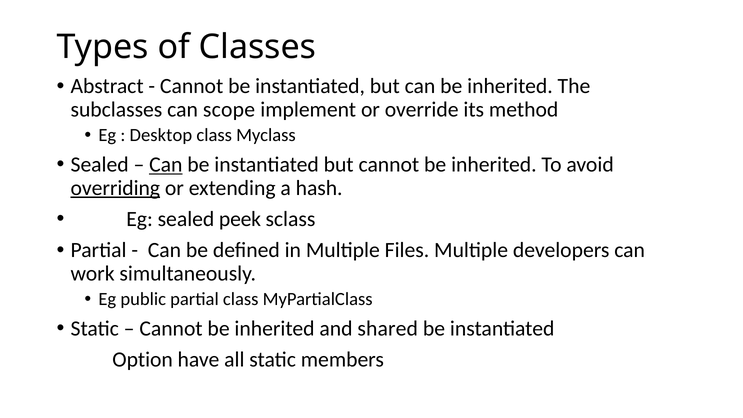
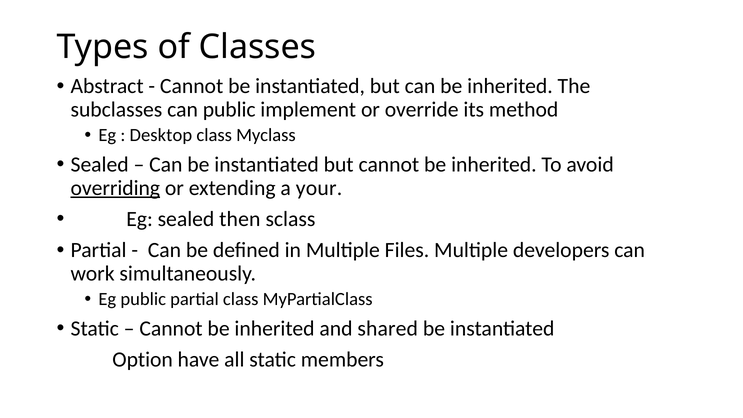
can scope: scope -> public
Can at (166, 165) underline: present -> none
hash: hash -> your
peek: peek -> then
